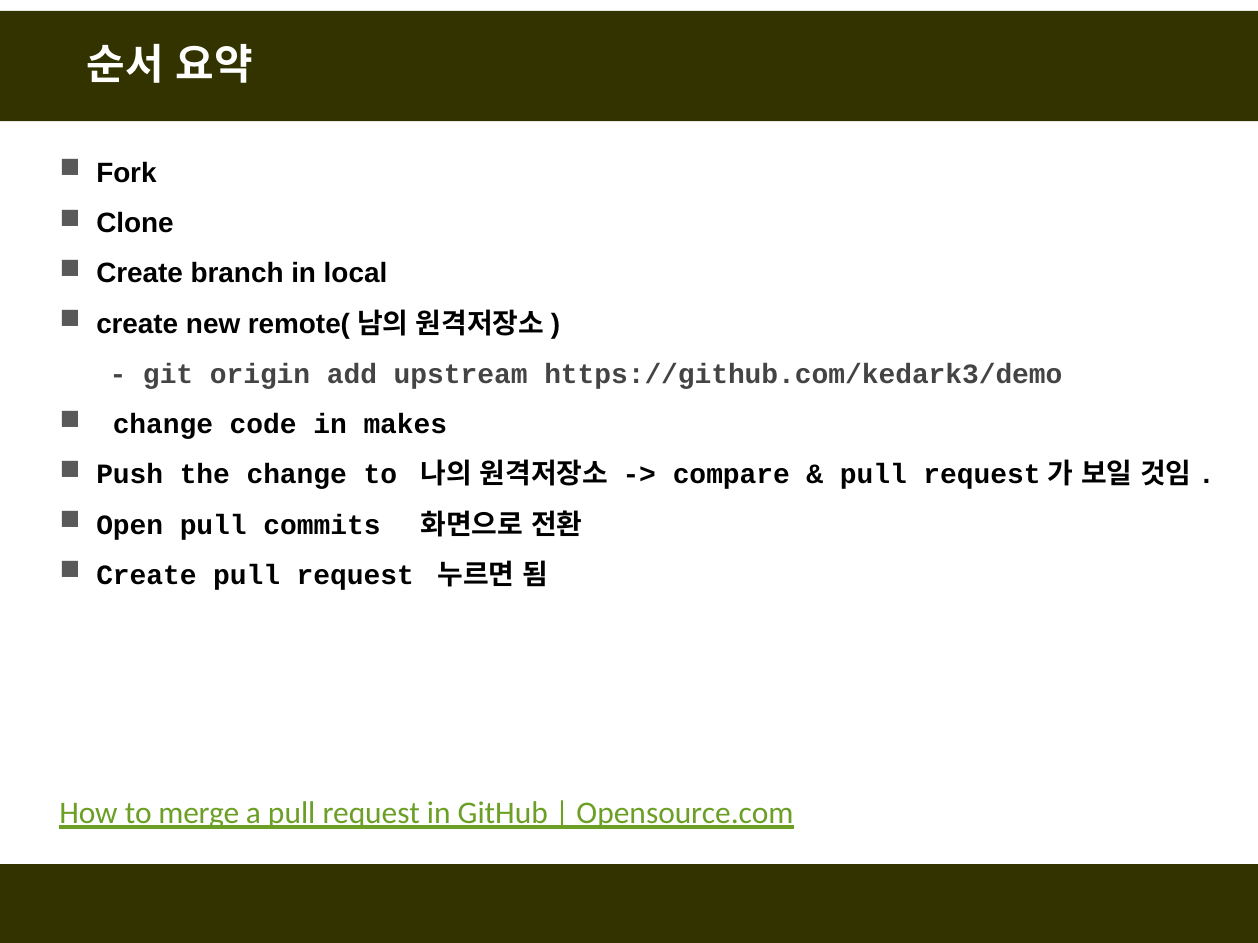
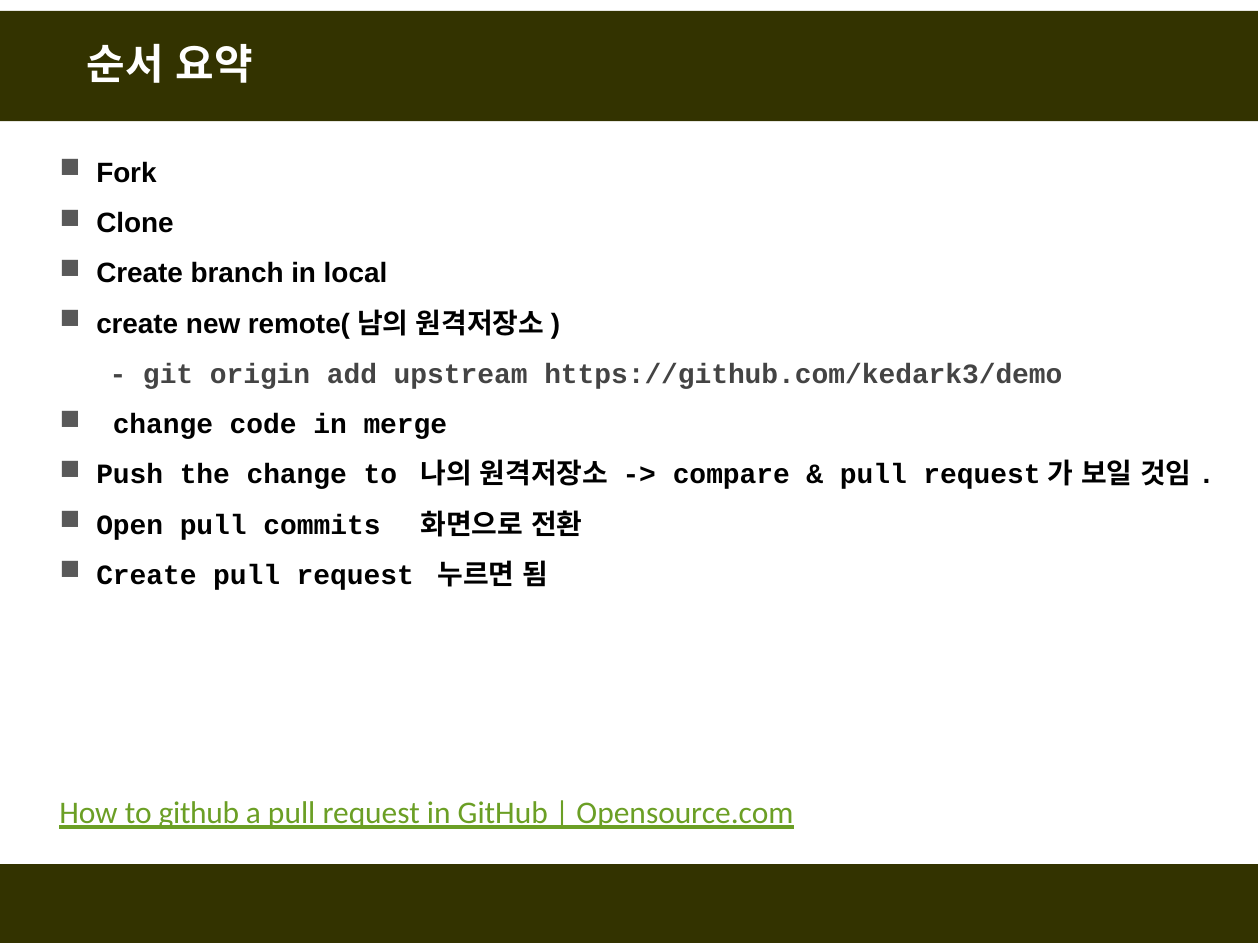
makes: makes -> merge
to merge: merge -> github
